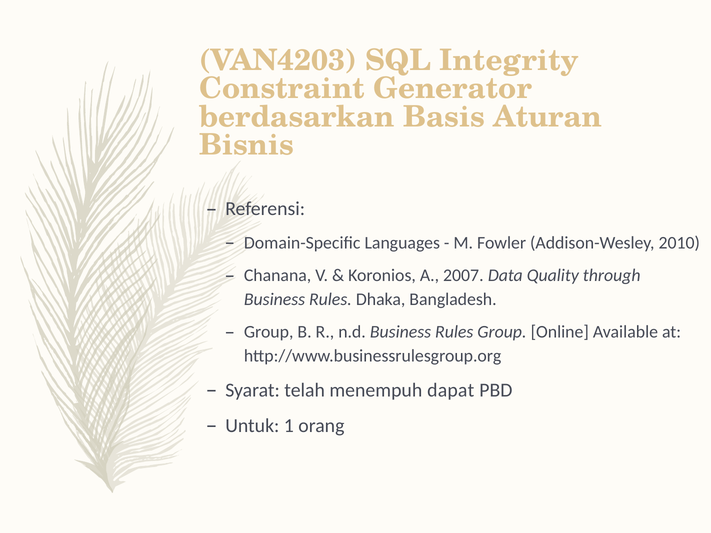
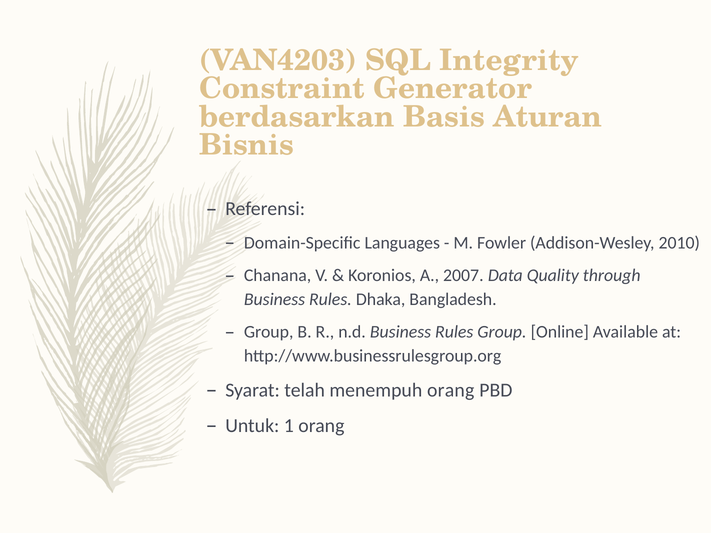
menempuh dapat: dapat -> orang
